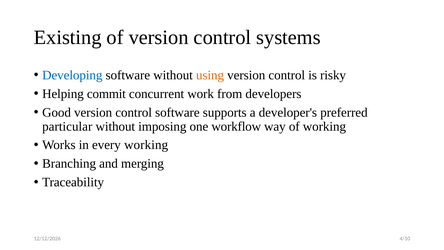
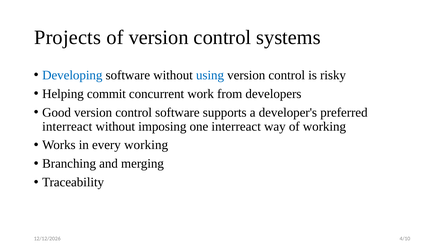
Existing: Existing -> Projects
using colour: orange -> blue
particular at (67, 126): particular -> interreact
one workflow: workflow -> interreact
